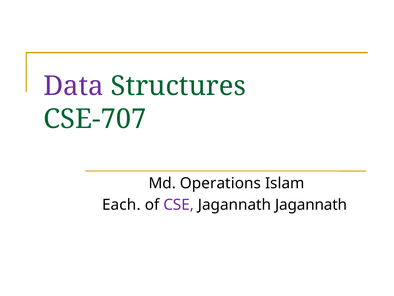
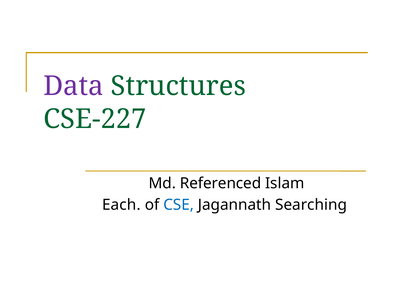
CSE-707: CSE-707 -> CSE-227
Operations: Operations -> Referenced
CSE colour: purple -> blue
Jagannath Jagannath: Jagannath -> Searching
